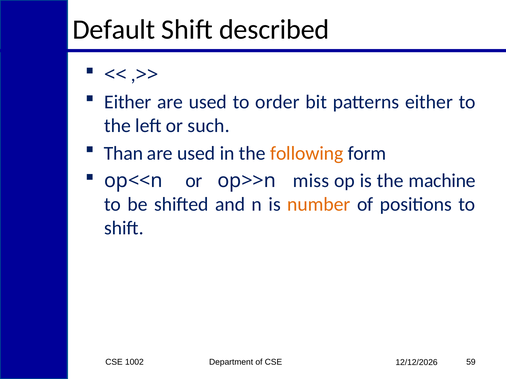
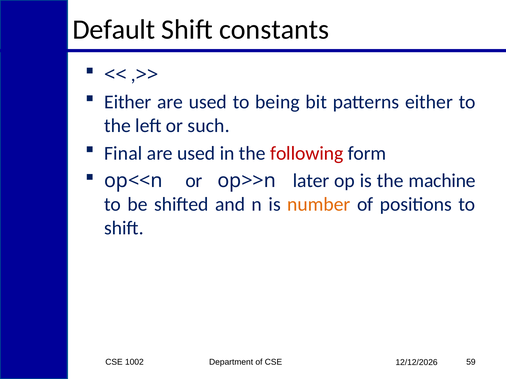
described: described -> constants
order: order -> being
Than: Than -> Final
following colour: orange -> red
miss: miss -> later
